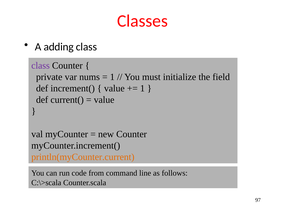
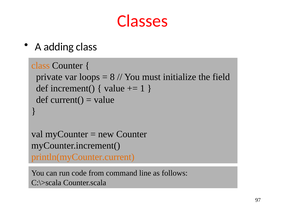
class at (41, 66) colour: purple -> orange
nums: nums -> loops
1 at (112, 77): 1 -> 8
